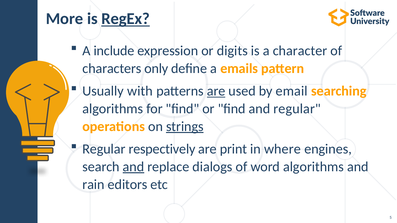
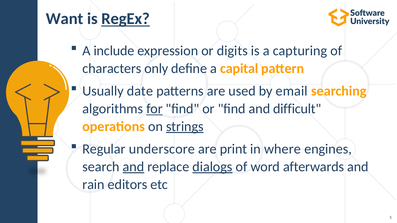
More: More -> Want
character: character -> capturing
emails: emails -> capital
with: with -> date
are at (216, 91) underline: present -> none
for underline: none -> present
and regular: regular -> difficult
respectively: respectively -> underscore
dialogs underline: none -> present
word algorithms: algorithms -> afterwards
